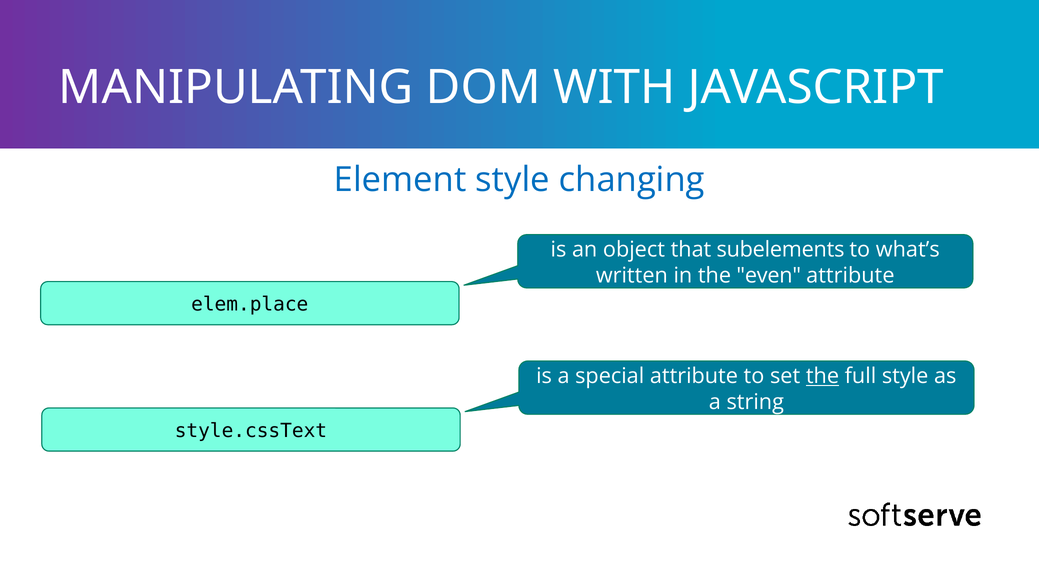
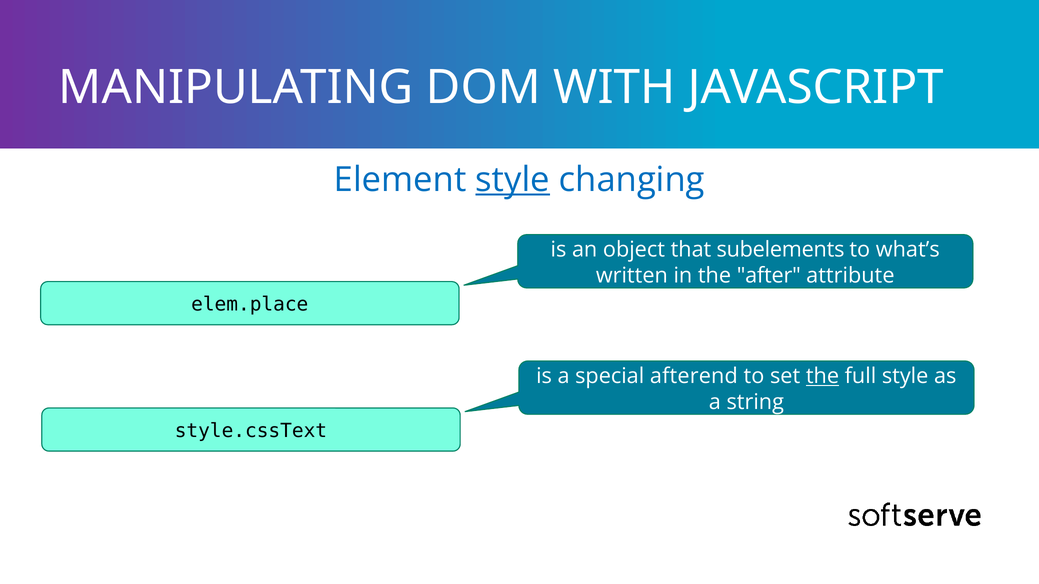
style at (513, 180) underline: none -> present
even: even -> after
special attribute: attribute -> afterend
